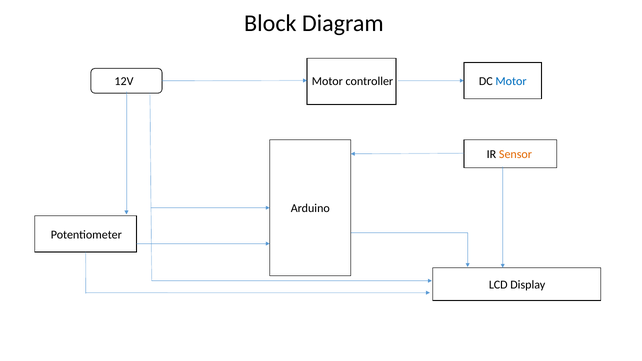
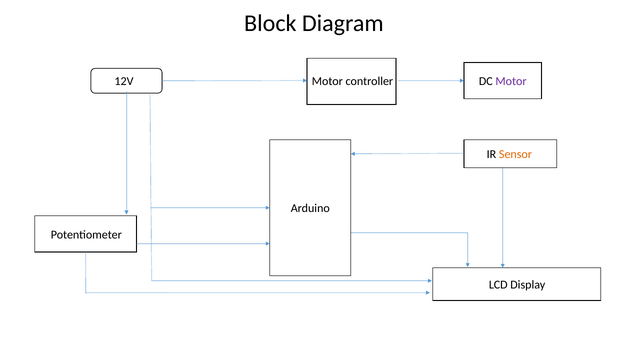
Motor at (511, 81) colour: blue -> purple
